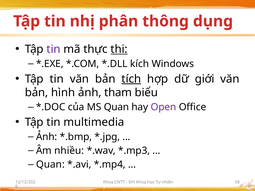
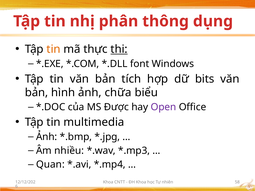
tin at (54, 49) colour: purple -> orange
kích: kích -> font
tích underline: present -> none
giới: giới -> bits
tham: tham -> chữa
MS Quan: Quan -> Được
